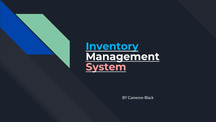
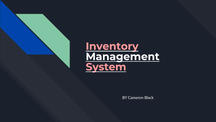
Inventory colour: light blue -> pink
